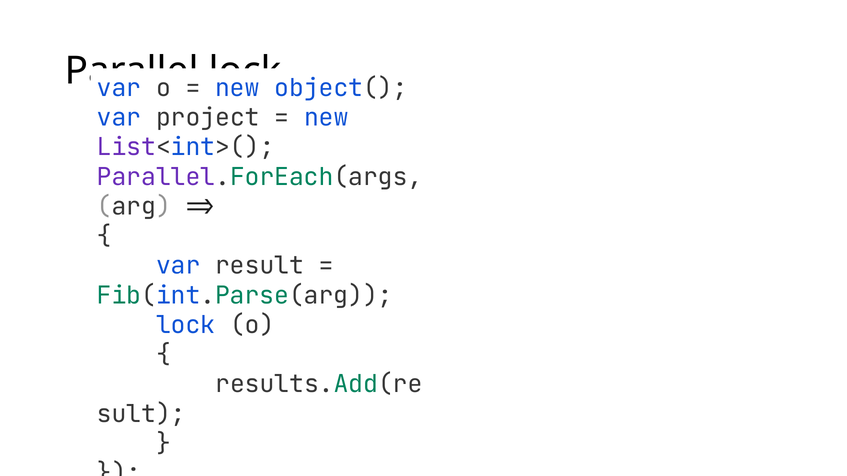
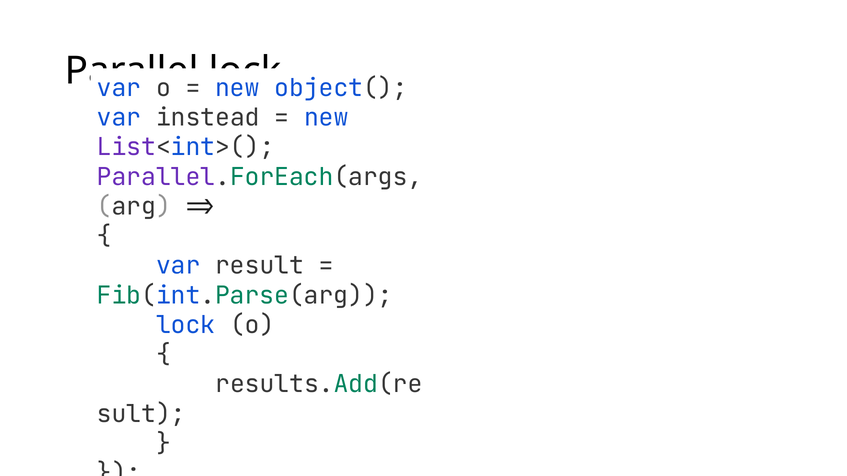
project: project -> instead
